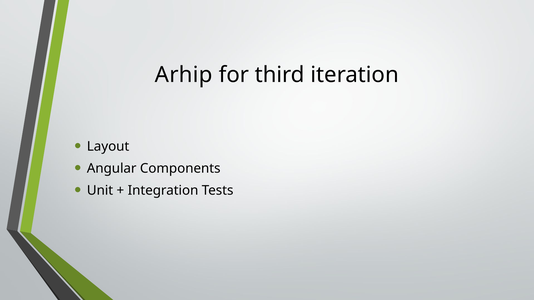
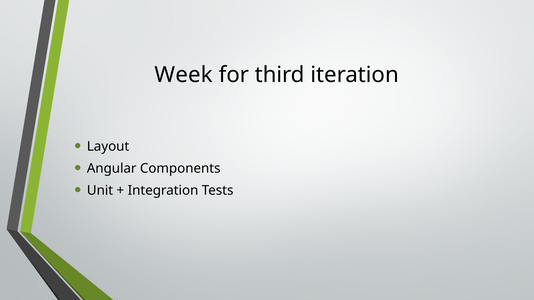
Arhip: Arhip -> Week
